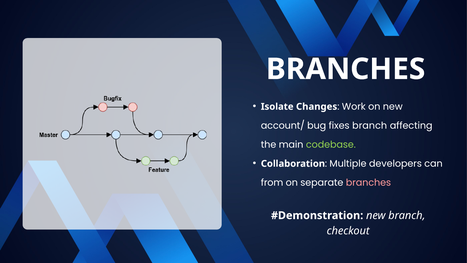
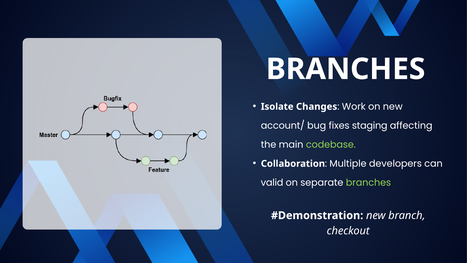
fixes branch: branch -> staging
from: from -> valid
branches at (368, 182) colour: pink -> light green
